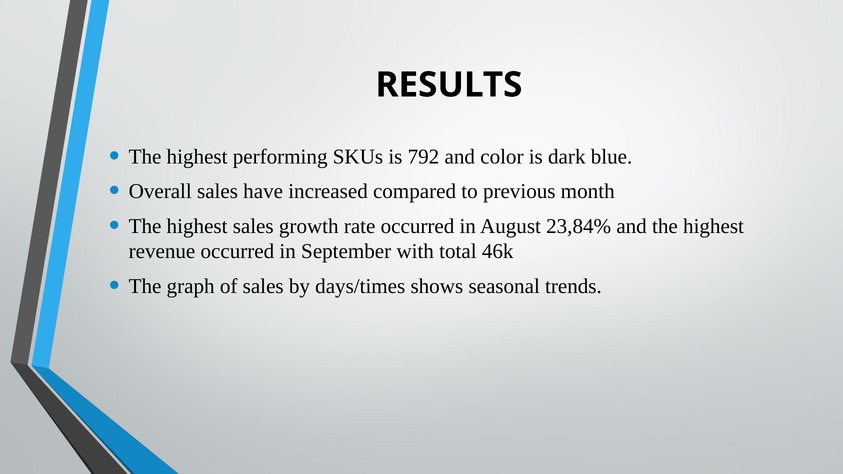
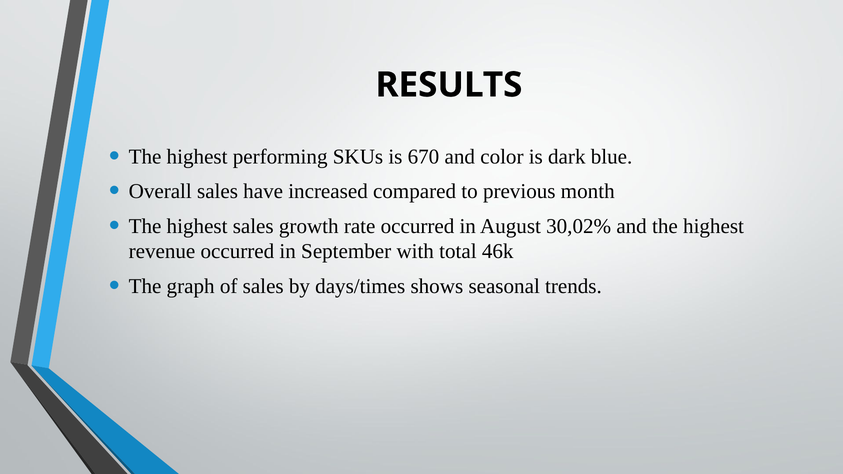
792: 792 -> 670
23,84%: 23,84% -> 30,02%
